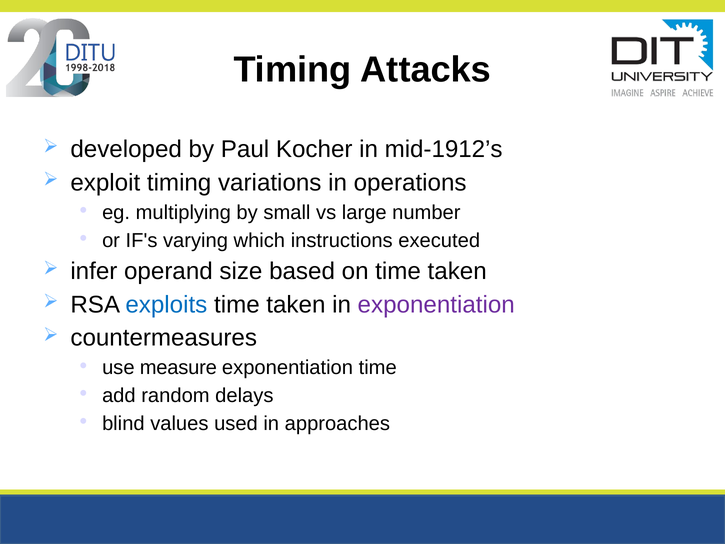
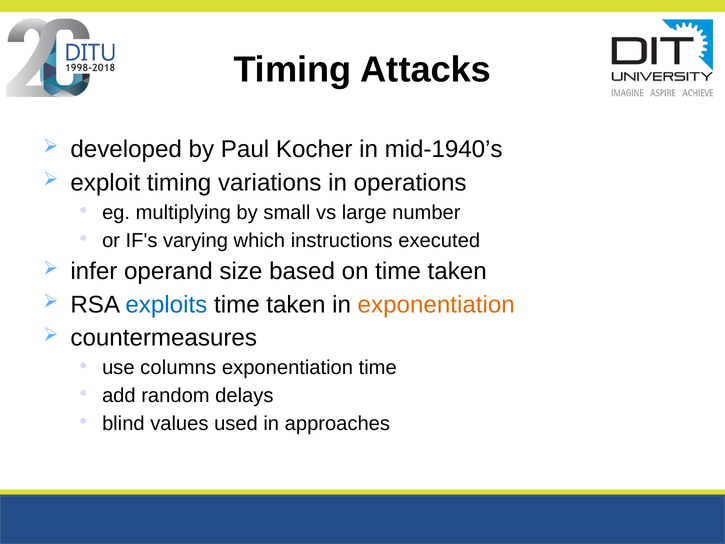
mid-1912’s: mid-1912’s -> mid-1940’s
exponentiation at (436, 304) colour: purple -> orange
measure: measure -> columns
